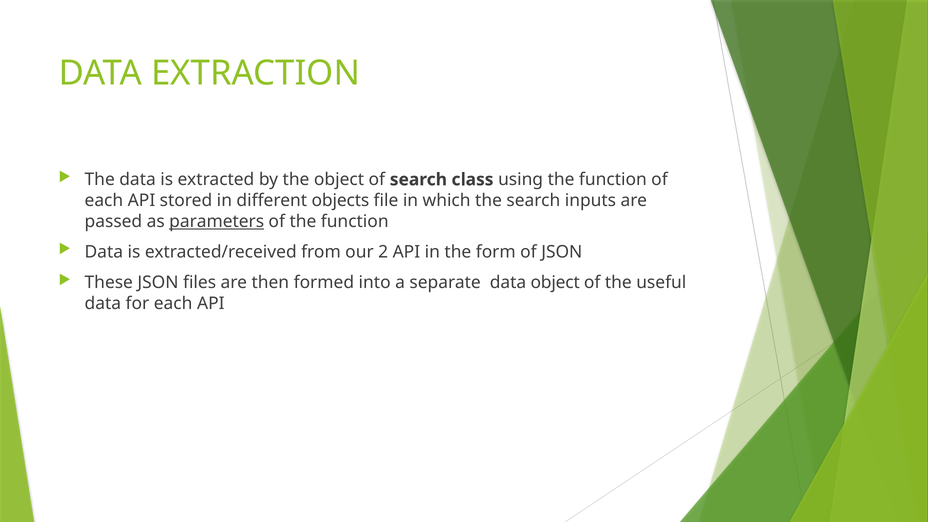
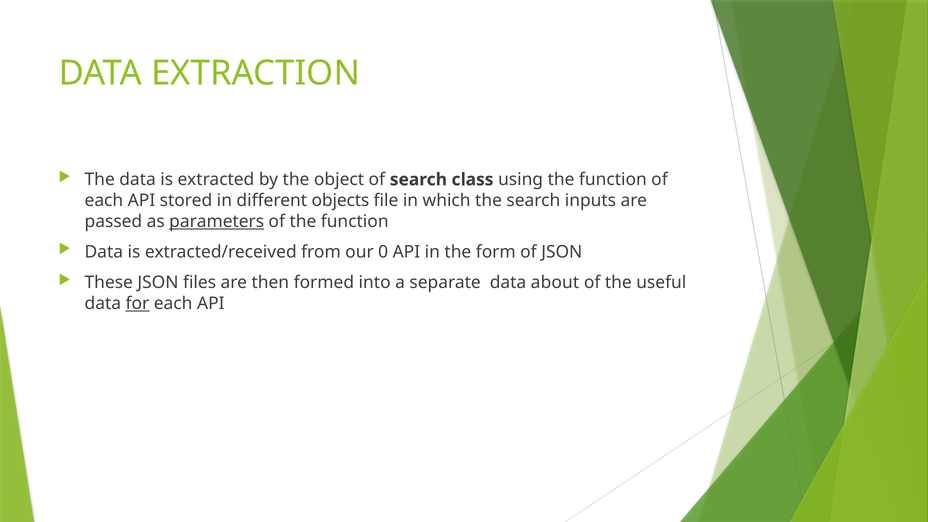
2: 2 -> 0
data object: object -> about
for underline: none -> present
